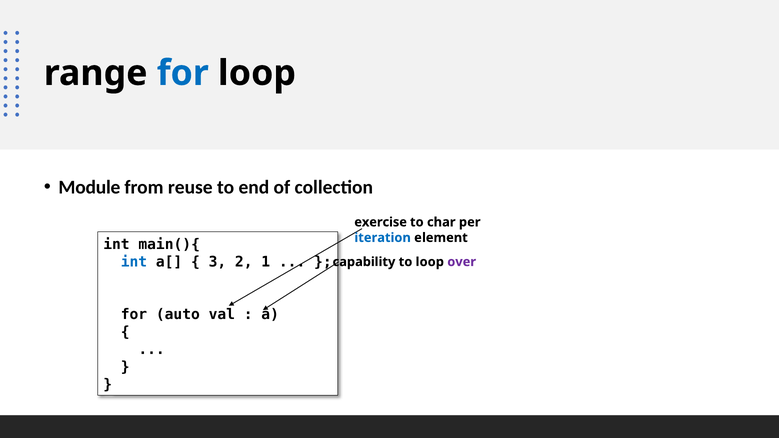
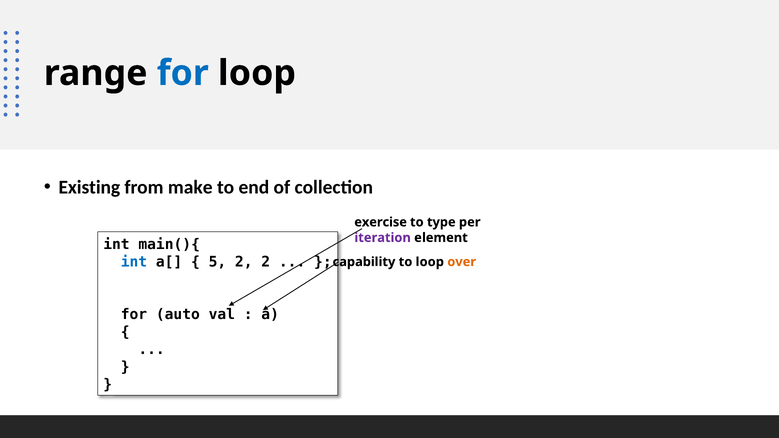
Module: Module -> Existing
reuse: reuse -> make
char: char -> type
iteration colour: blue -> purple
3: 3 -> 5
2 1: 1 -> 2
over colour: purple -> orange
